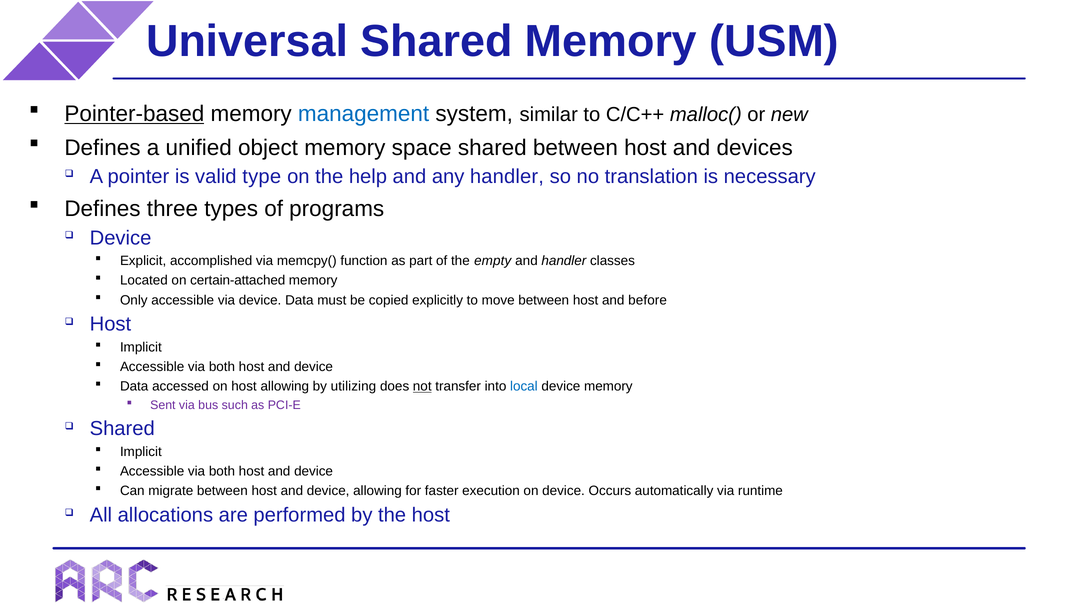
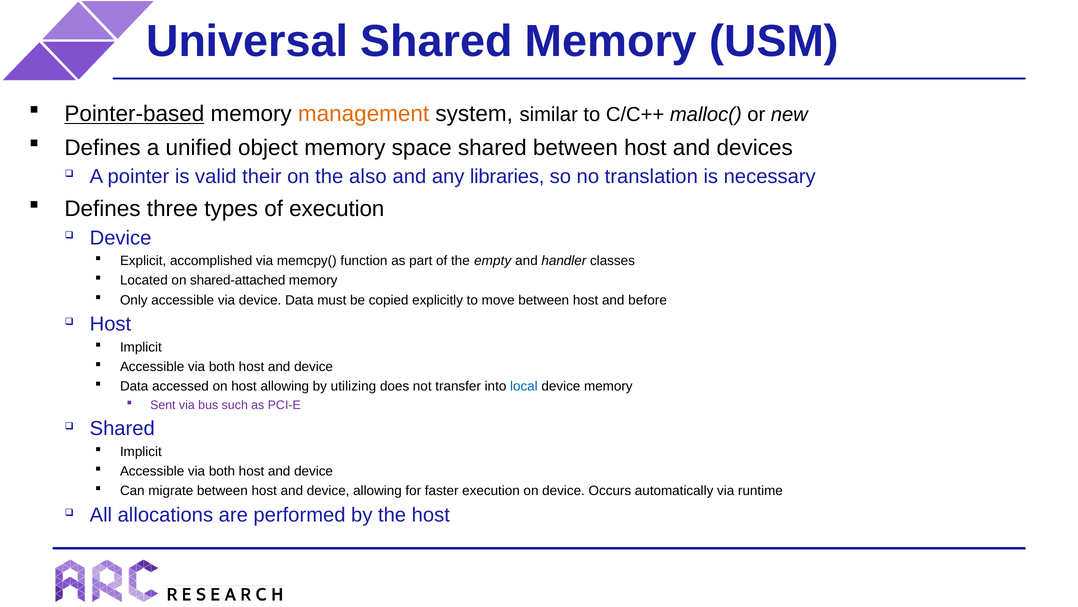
management colour: blue -> orange
type: type -> their
help: help -> also
any handler: handler -> libraries
of programs: programs -> execution
certain-attached: certain-attached -> shared-attached
not underline: present -> none
